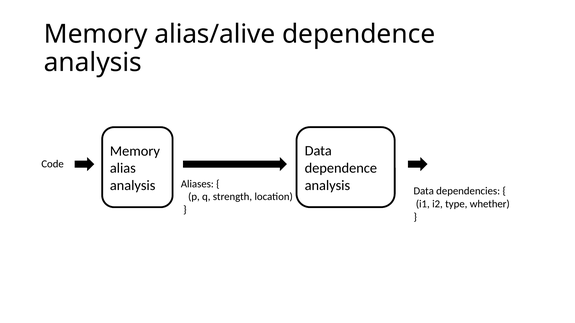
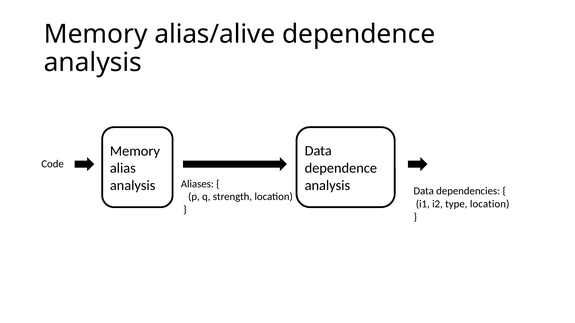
type whether: whether -> location
